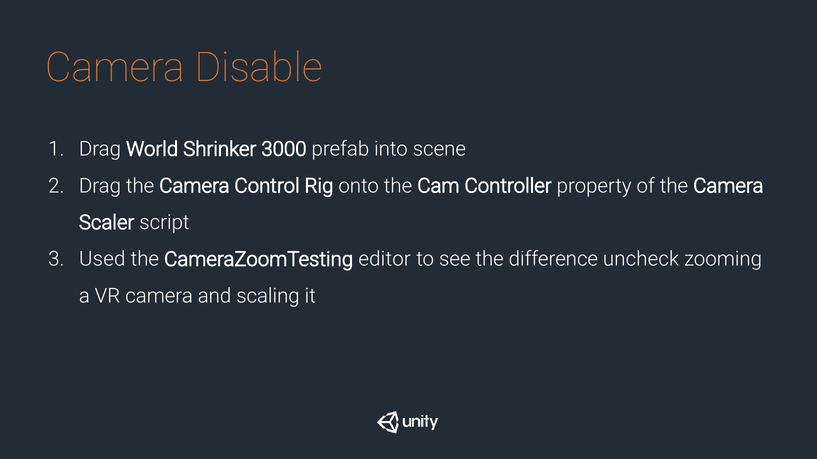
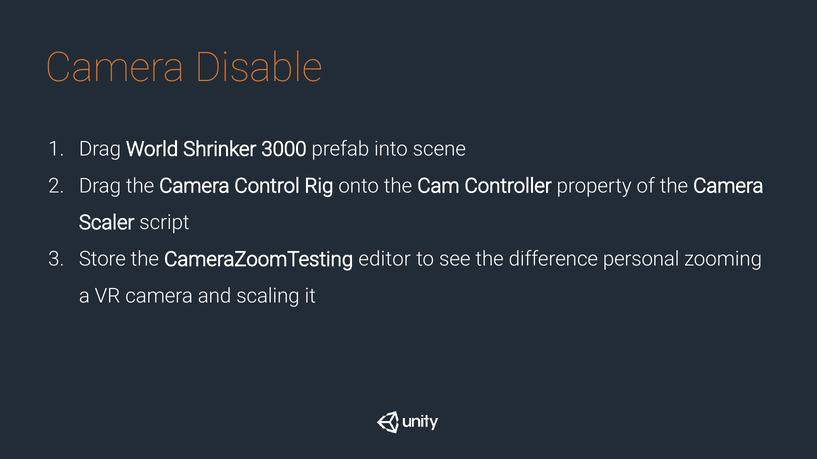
Used: Used -> Store
uncheck: uncheck -> personal
